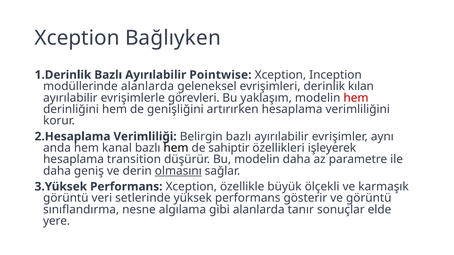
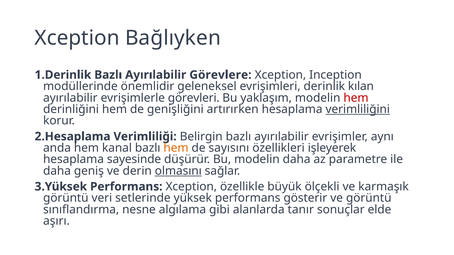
Pointwise: Pointwise -> Görevlere
modüllerinde alanlarda: alanlarda -> önemlidir
verimliliğini underline: none -> present
hem at (176, 148) colour: black -> orange
sahiptir: sahiptir -> sayısını
transition: transition -> sayesinde
yere: yere -> aşırı
